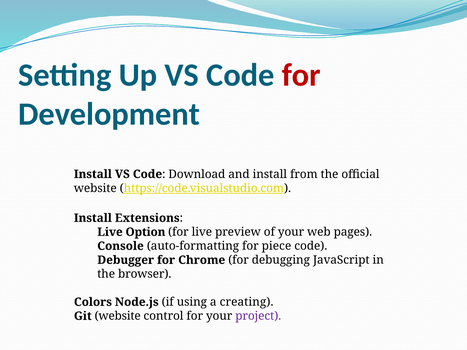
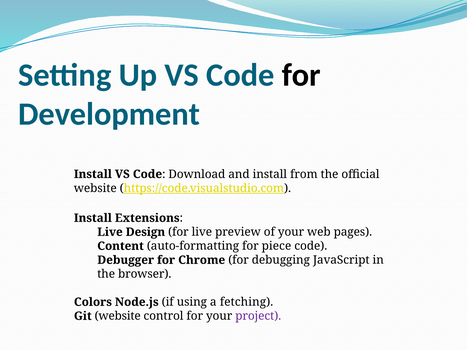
for at (301, 75) colour: red -> black
Option: Option -> Design
Console: Console -> Content
creating: creating -> fetching
